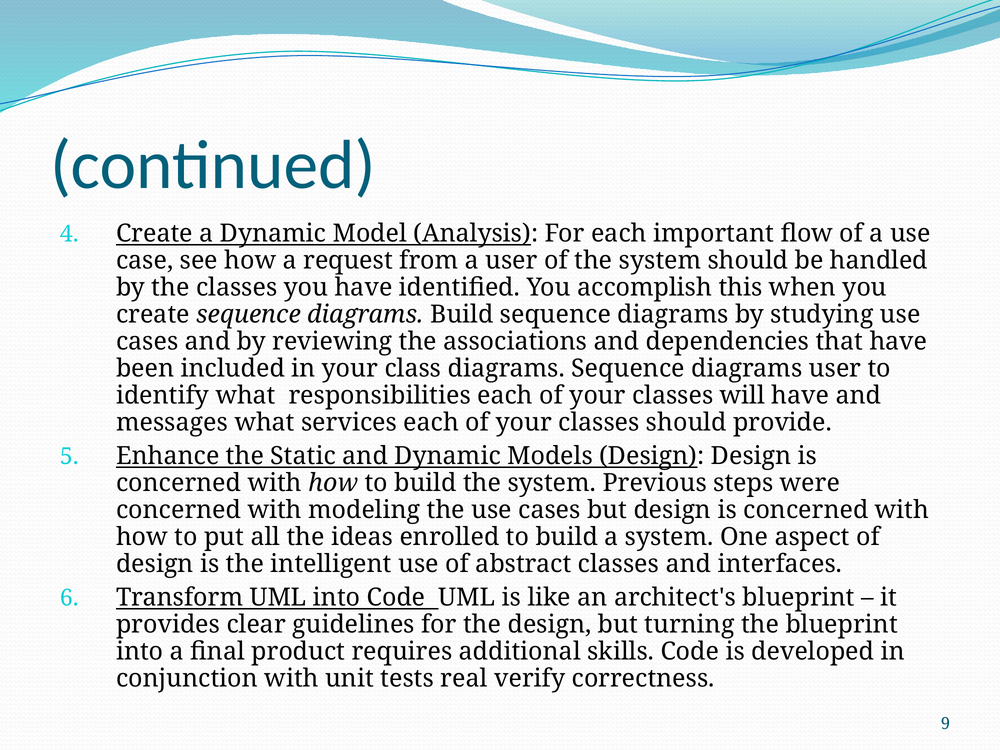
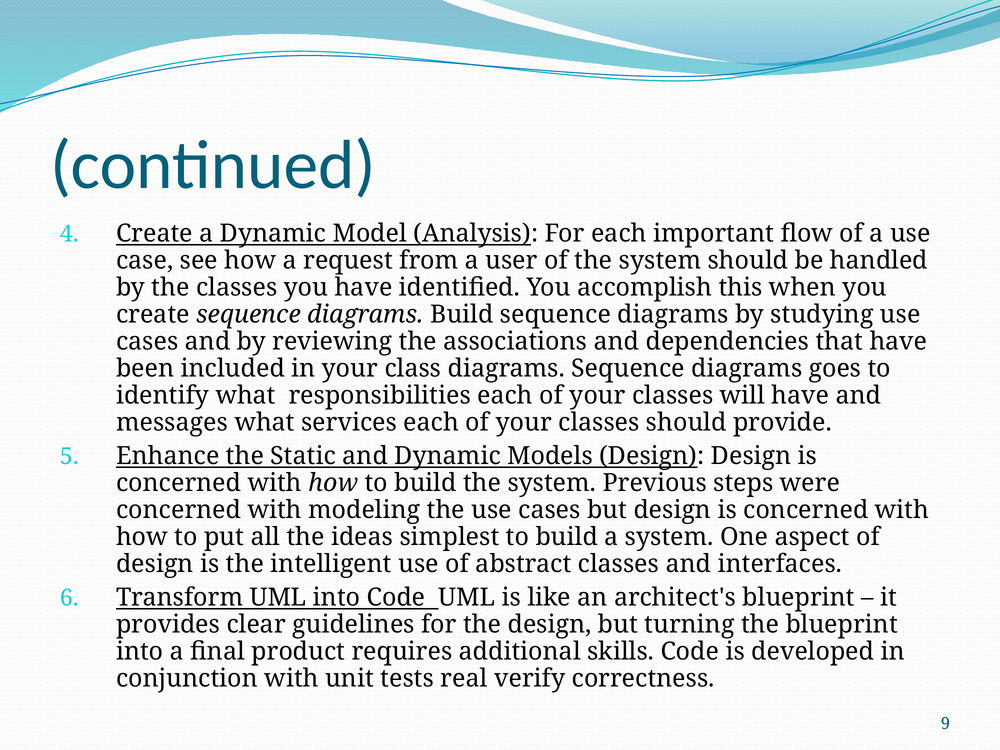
diagrams user: user -> goes
enrolled: enrolled -> simplest
